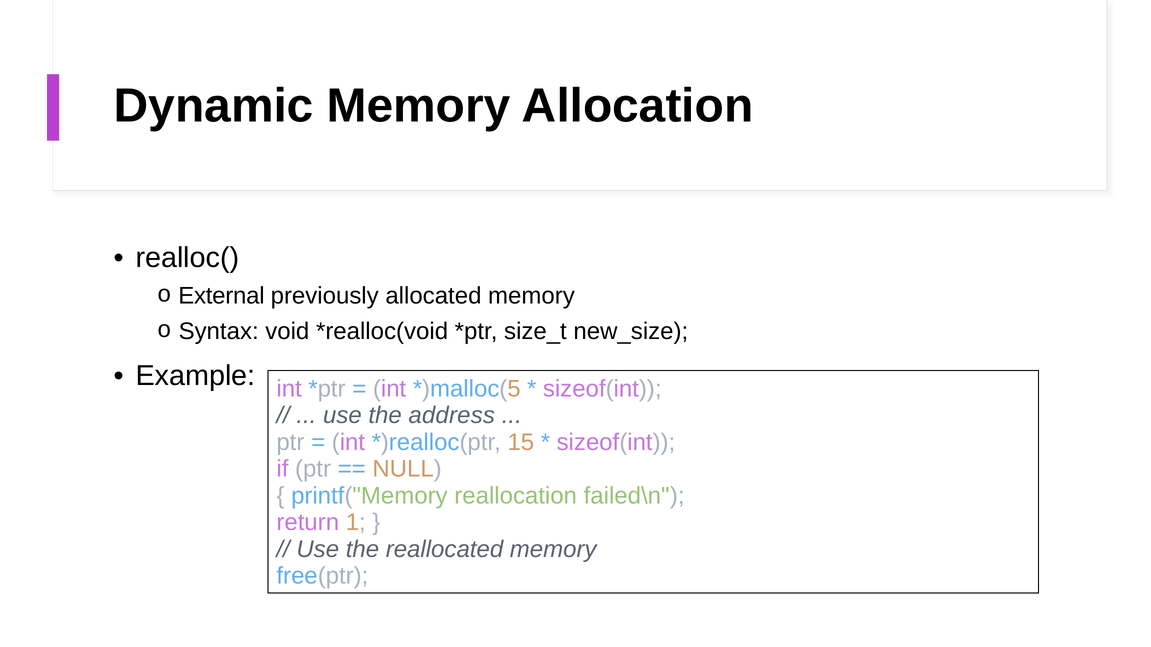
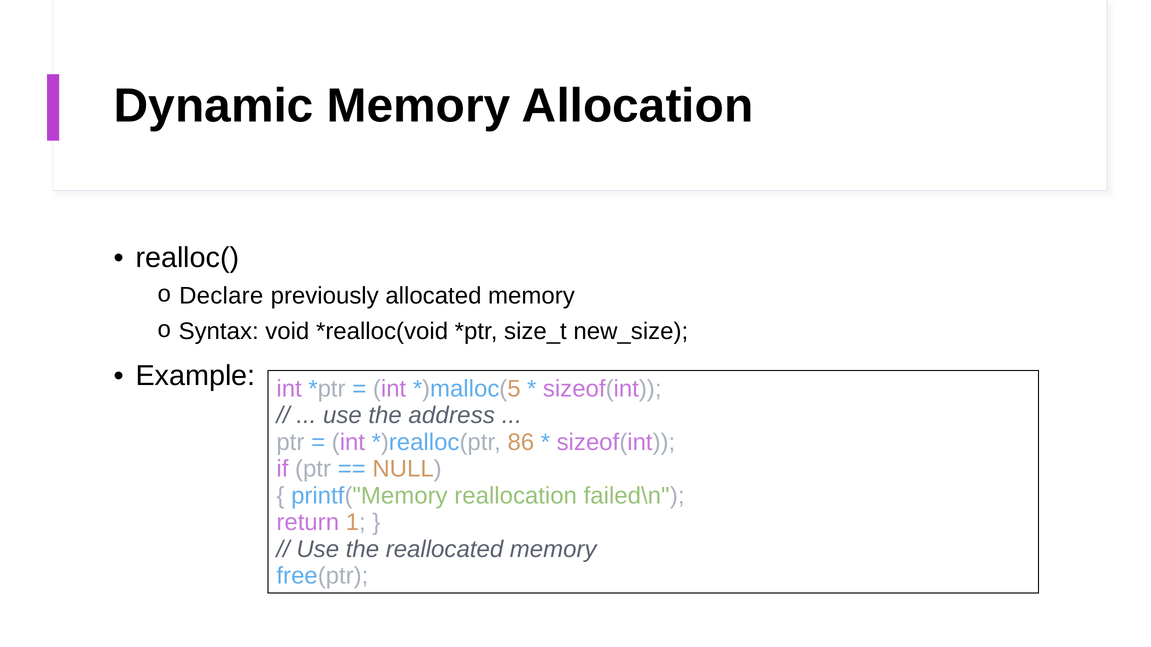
External: External -> Declare
15: 15 -> 86
